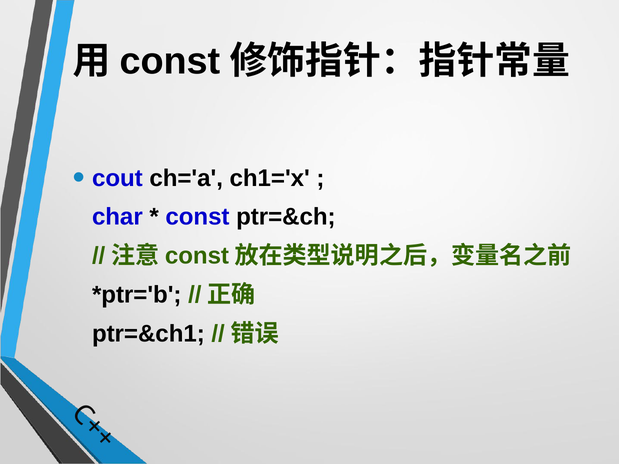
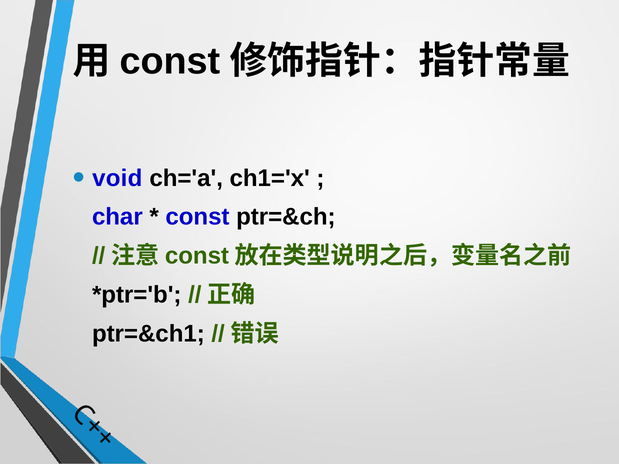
cout: cout -> void
